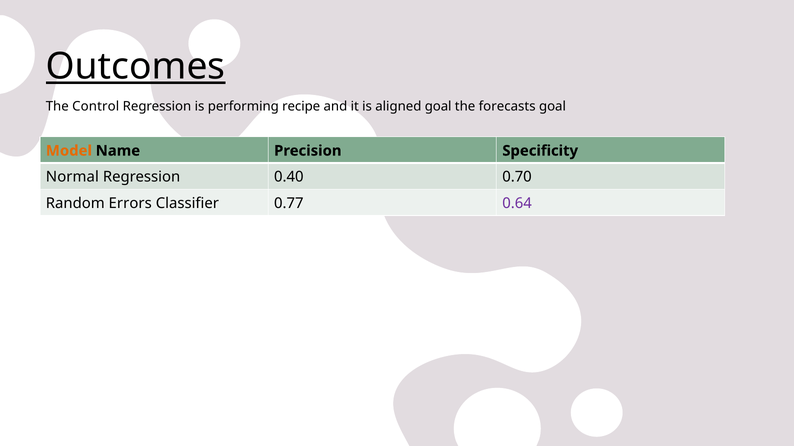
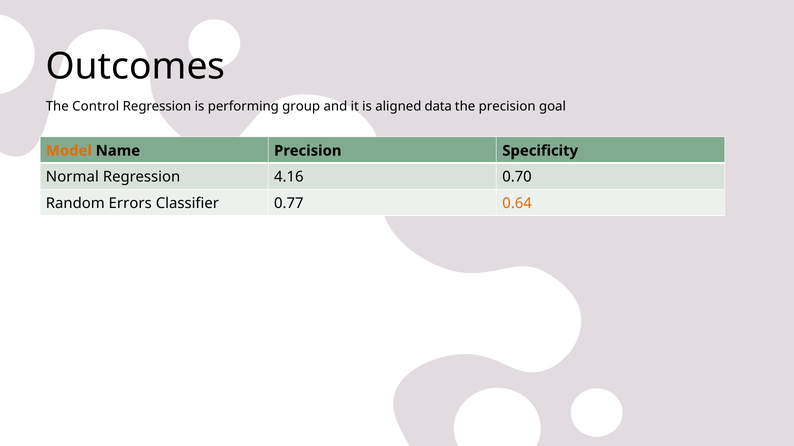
Outcomes underline: present -> none
recipe: recipe -> group
aligned goal: goal -> data
the forecasts: forecasts -> precision
0.40: 0.40 -> 4.16
0.64 colour: purple -> orange
